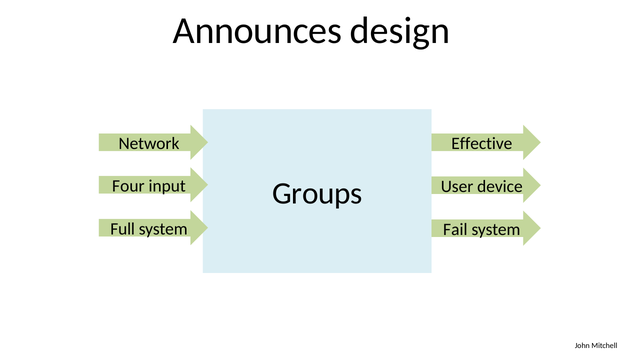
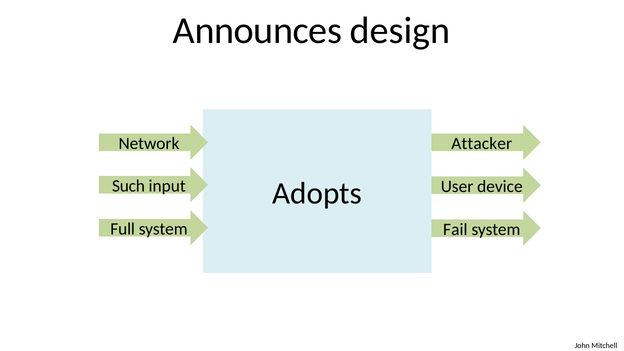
Effective: Effective -> Attacker
Four: Four -> Such
Groups: Groups -> Adopts
